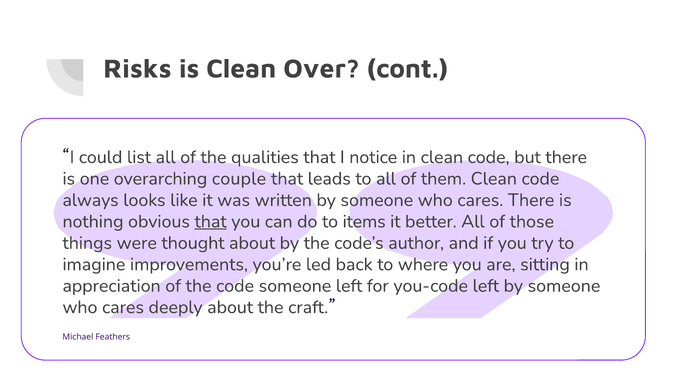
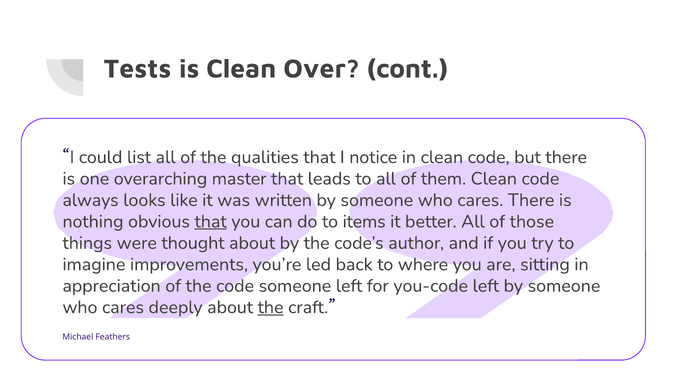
Risks: Risks -> Tests
couple: couple -> master
the at (271, 307) underline: none -> present
